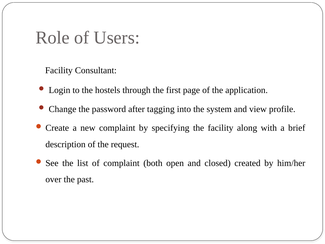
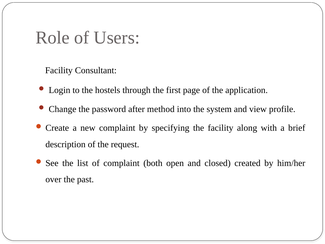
tagging: tagging -> method
